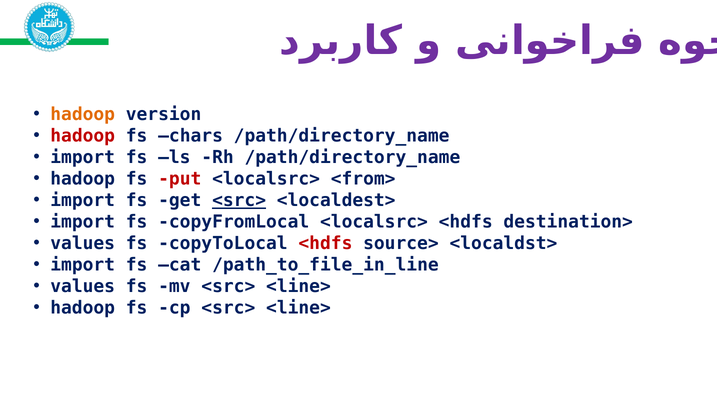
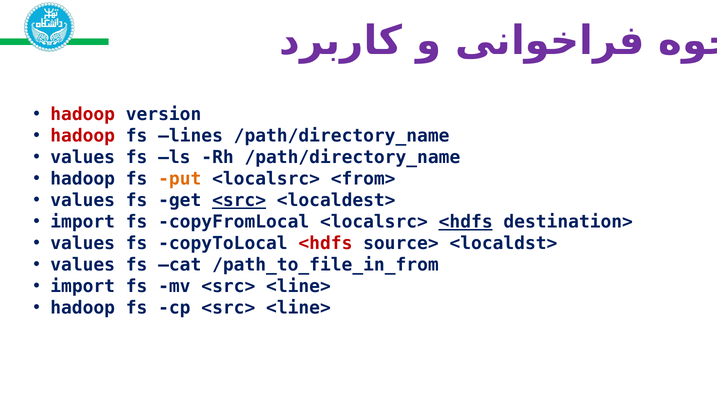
hadoop at (83, 115) colour: orange -> red
chars: chars -> lines
import at (83, 158): import -> values
put colour: red -> orange
import at (83, 201): import -> values
<hdfs at (466, 222) underline: none -> present
import at (83, 265): import -> values
/path_to_file_in_line: /path_to_file_in_line -> /path_to_file_in_from
values at (83, 287): values -> import
